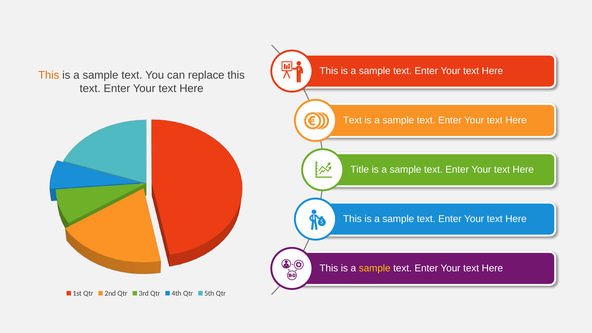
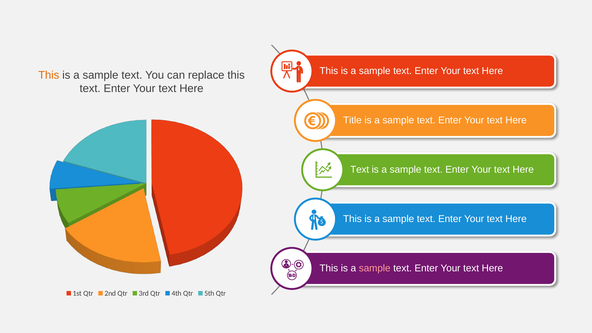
Text at (352, 120): Text -> Title
Title at (360, 170): Title -> Text
sample at (375, 268) colour: yellow -> pink
